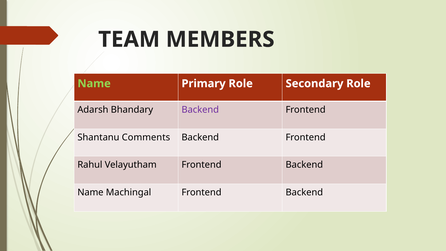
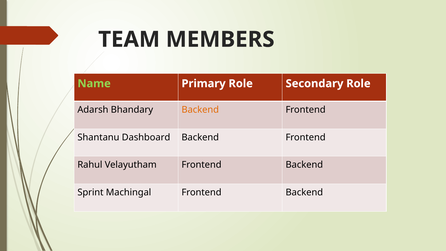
Backend at (200, 110) colour: purple -> orange
Comments: Comments -> Dashboard
Name at (90, 192): Name -> Sprint
